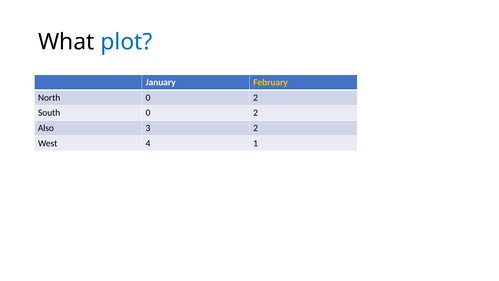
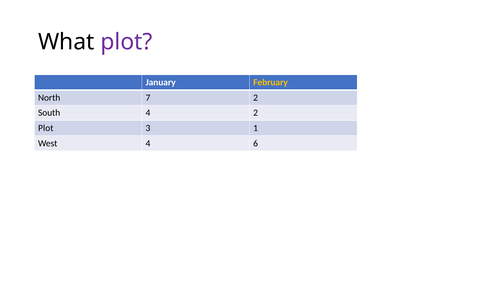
plot at (126, 42) colour: blue -> purple
North 0: 0 -> 7
South 0: 0 -> 4
Also at (46, 128): Also -> Plot
3 2: 2 -> 1
1: 1 -> 6
